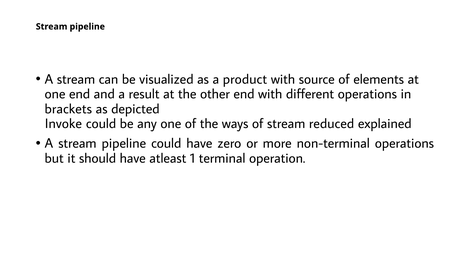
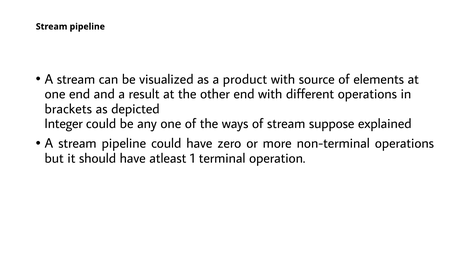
Invoke: Invoke -> Integer
reduced: reduced -> suppose
